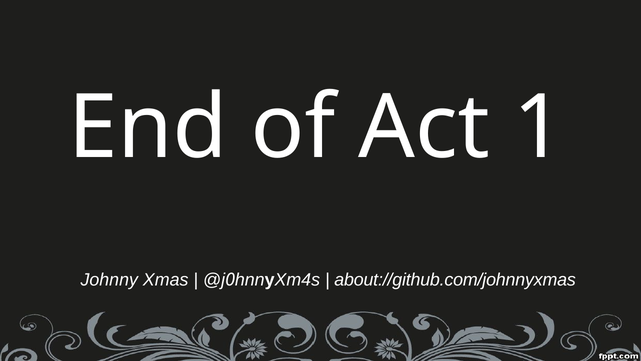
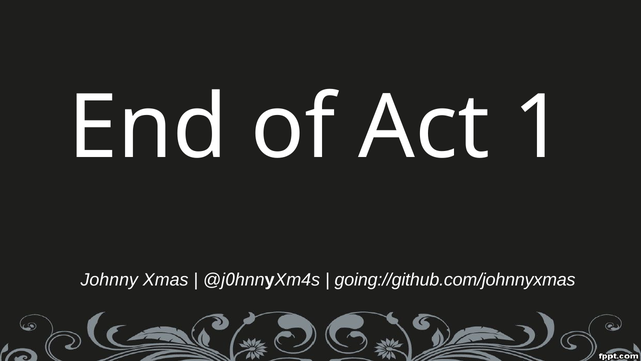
about://github.com/johnnyxmas: about://github.com/johnnyxmas -> going://github.com/johnnyxmas
